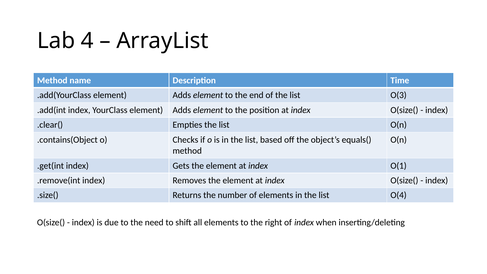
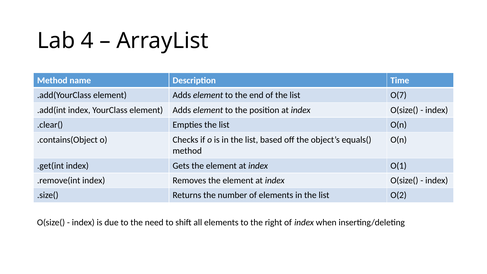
O(3: O(3 -> O(7
O(4: O(4 -> O(2
